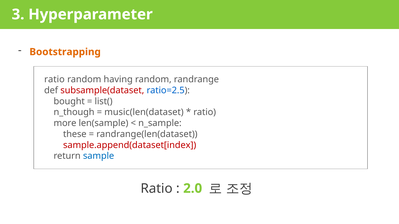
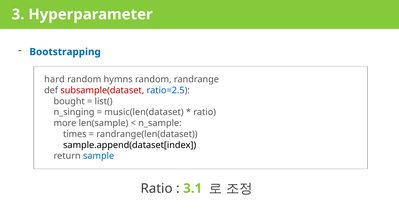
Bootstrapping colour: orange -> blue
ratio at (54, 80): ratio -> hard
having: having -> hymns
n_though: n_though -> n_singing
these: these -> times
sample.append(dataset[index colour: red -> black
2.0: 2.0 -> 3.1
